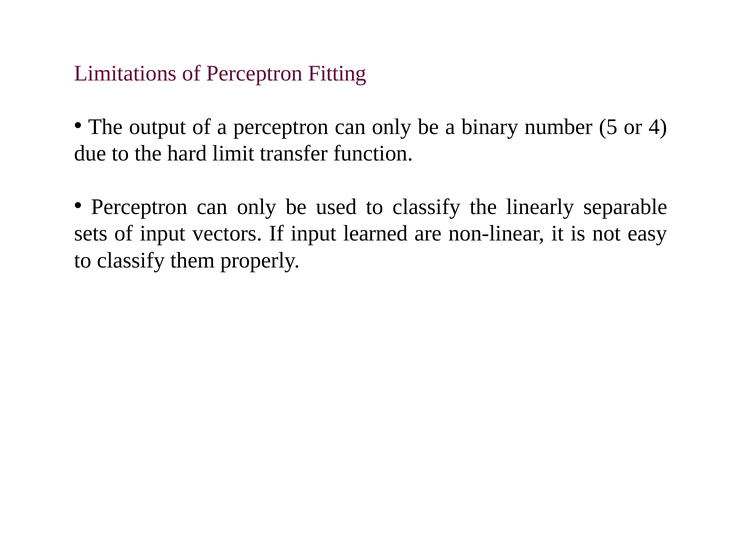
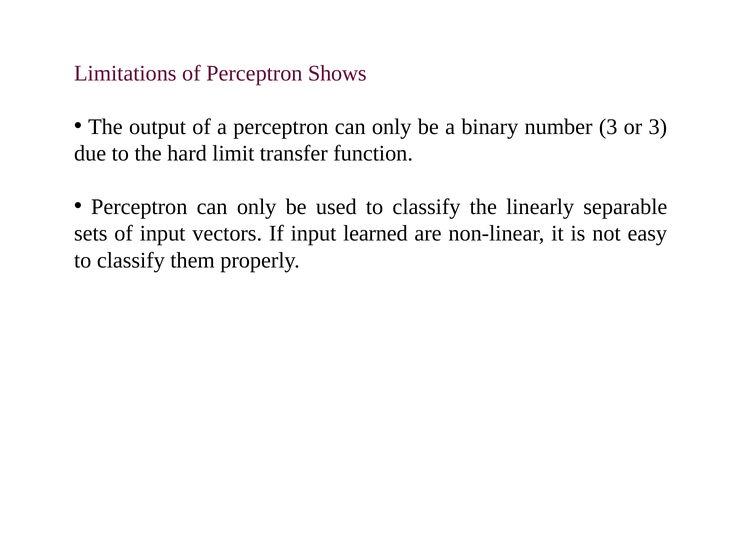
Fitting: Fitting -> Shows
number 5: 5 -> 3
or 4: 4 -> 3
